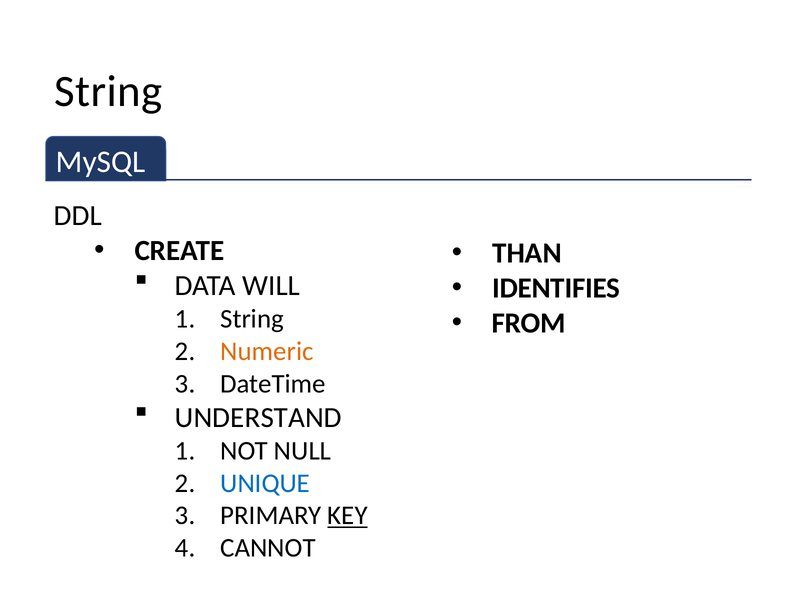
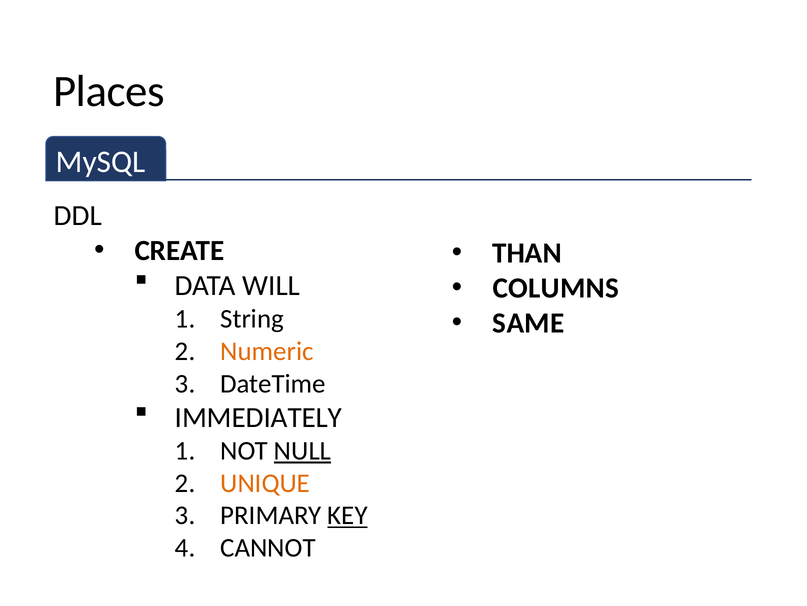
String at (108, 91): String -> Places
IDENTIFIES: IDENTIFIES -> COLUMNS
FROM: FROM -> SAME
UNDERSTAND: UNDERSTAND -> IMMEDIATELY
NULL underline: none -> present
UNIQUE colour: blue -> orange
